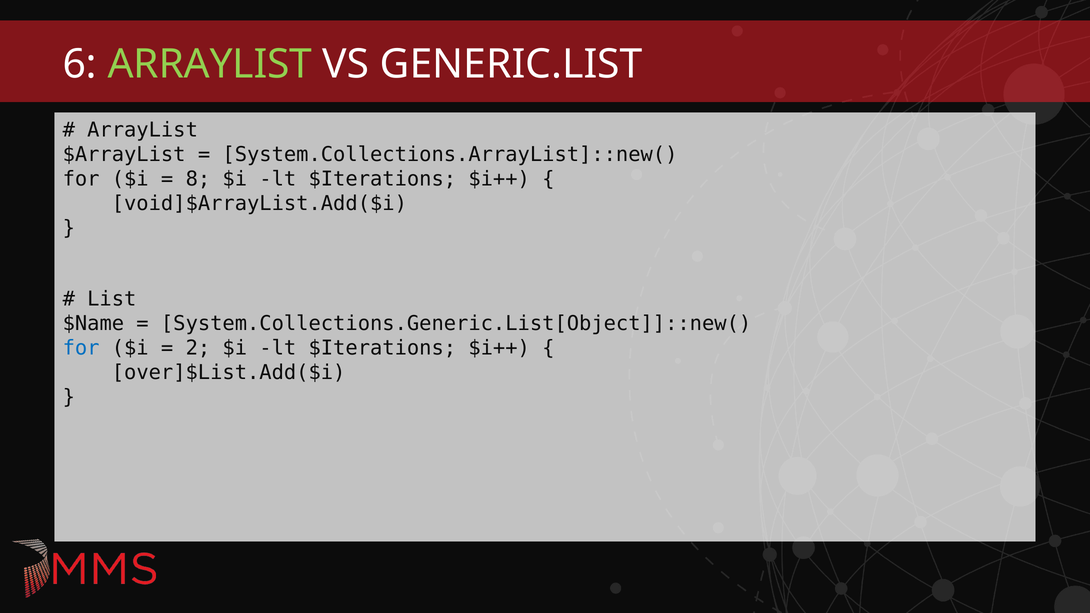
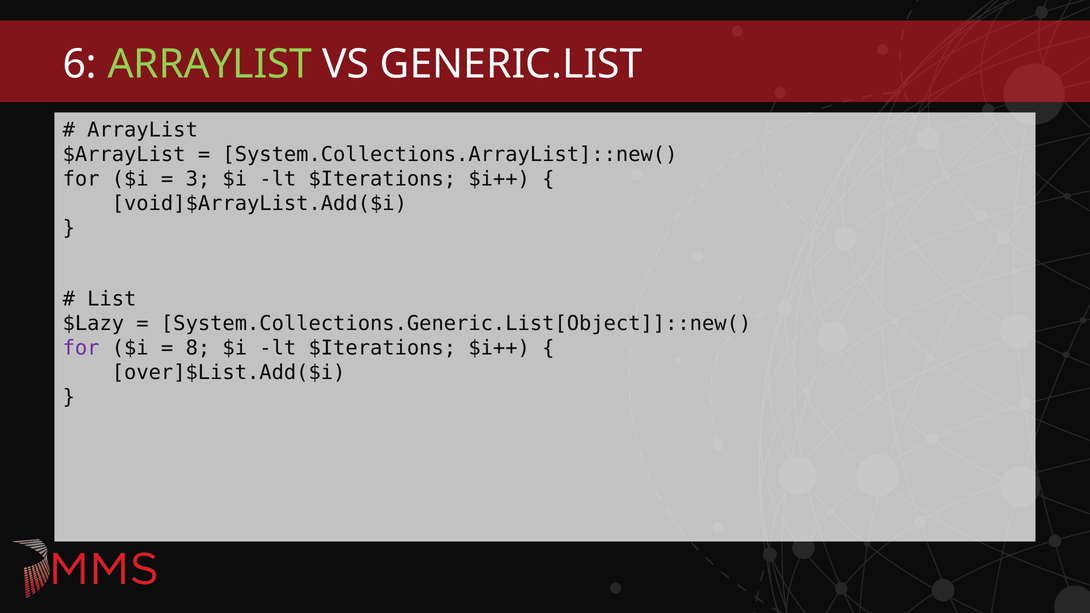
8: 8 -> 3
$Name: $Name -> $Lazy
for at (81, 348) colour: blue -> purple
2: 2 -> 8
